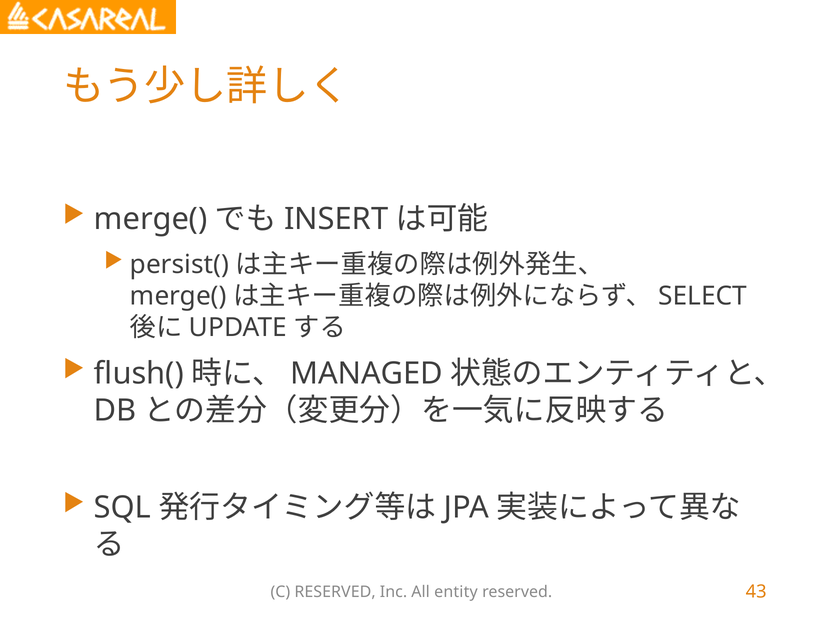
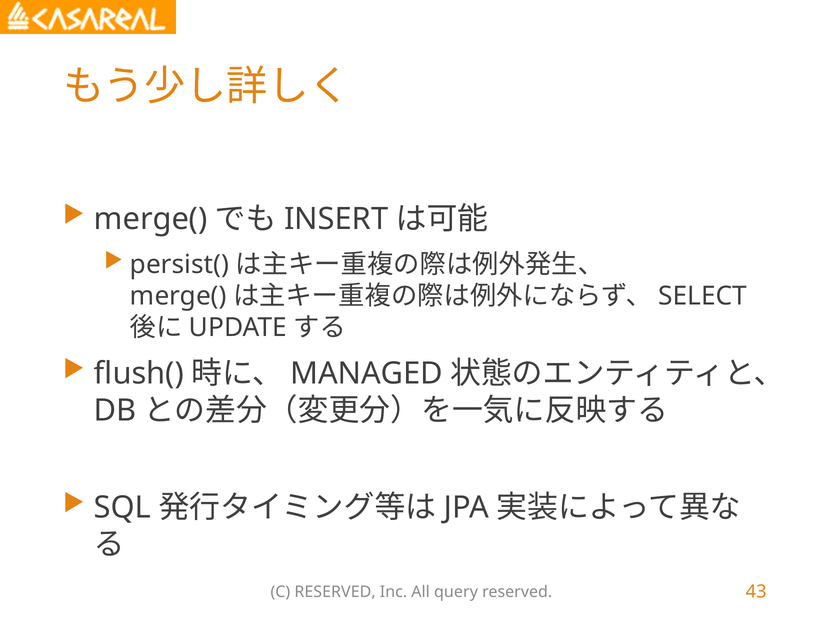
entity: entity -> query
